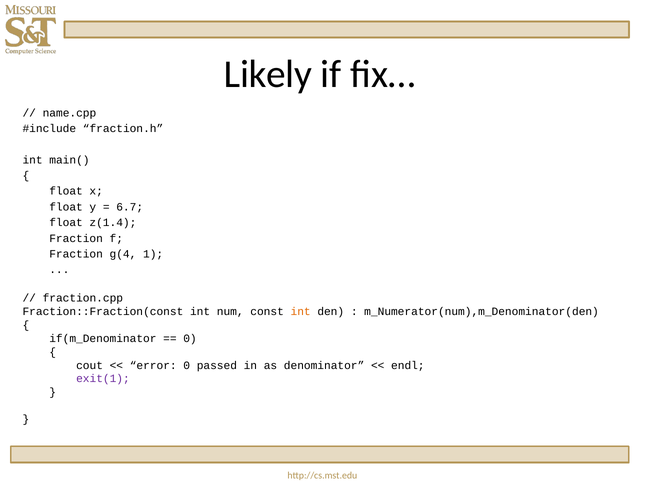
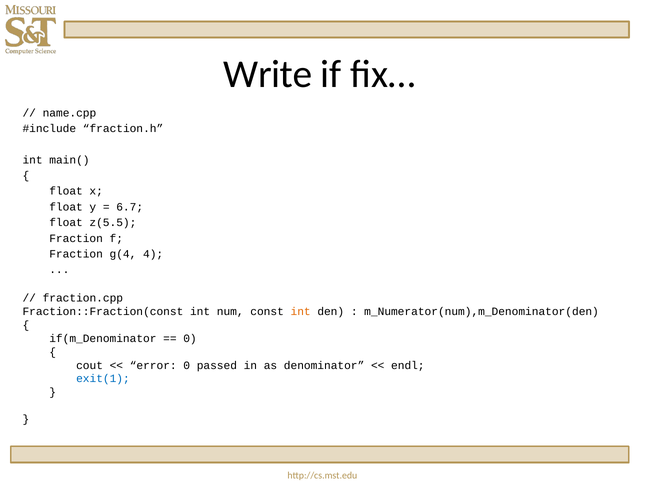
Likely: Likely -> Write
z(1.4: z(1.4 -> z(5.5
1: 1 -> 4
exit(1 colour: purple -> blue
